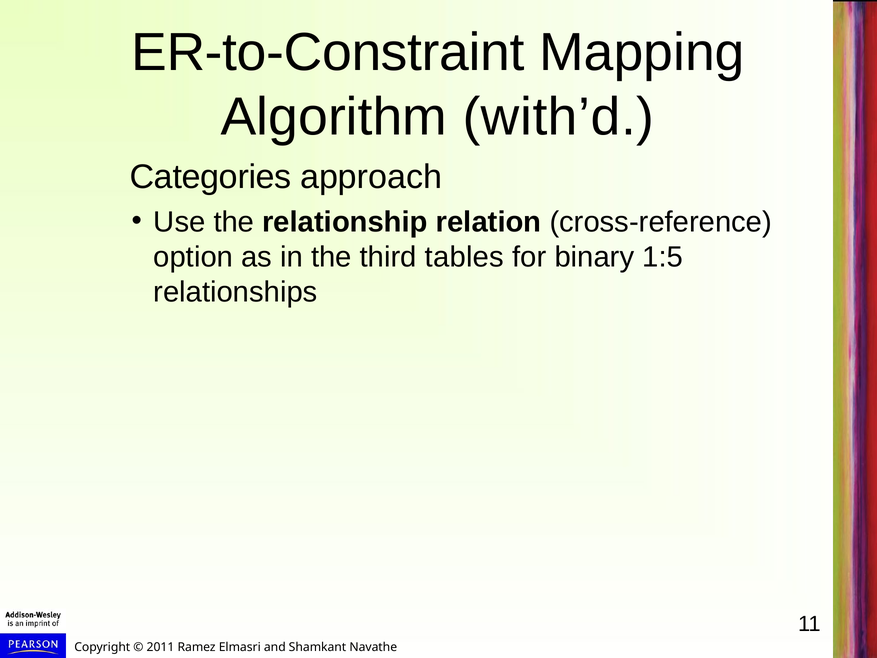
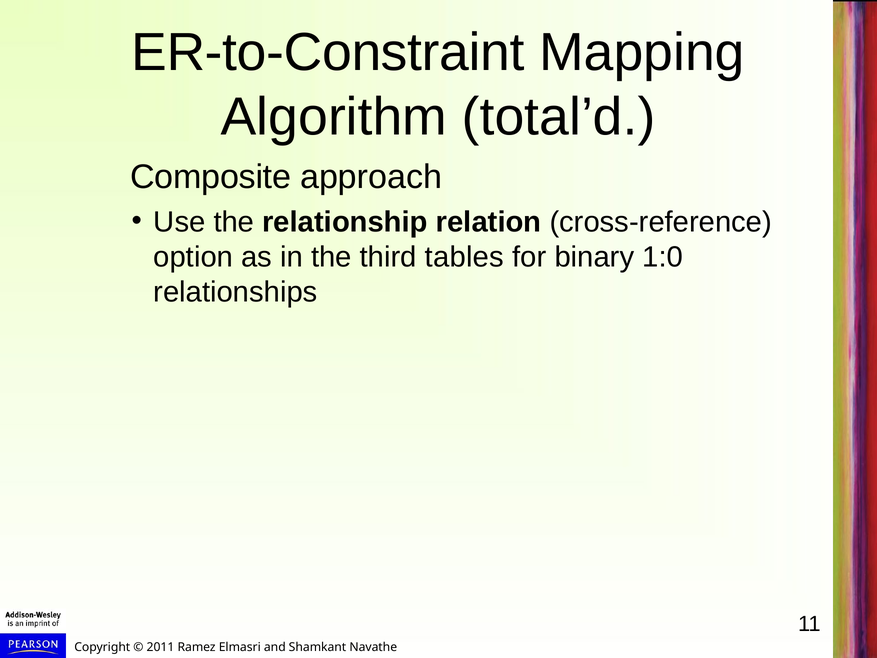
with’d: with’d -> total’d
Categories: Categories -> Composite
1:5: 1:5 -> 1:0
